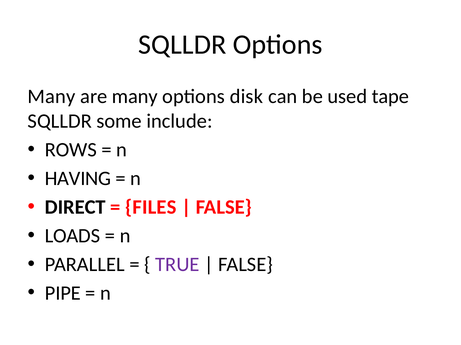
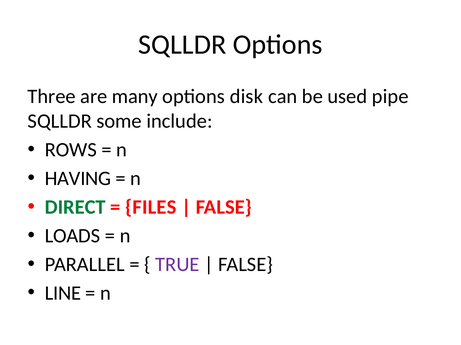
Many at (52, 97): Many -> Three
tape: tape -> pipe
DIRECT colour: black -> green
PIPE: PIPE -> LINE
